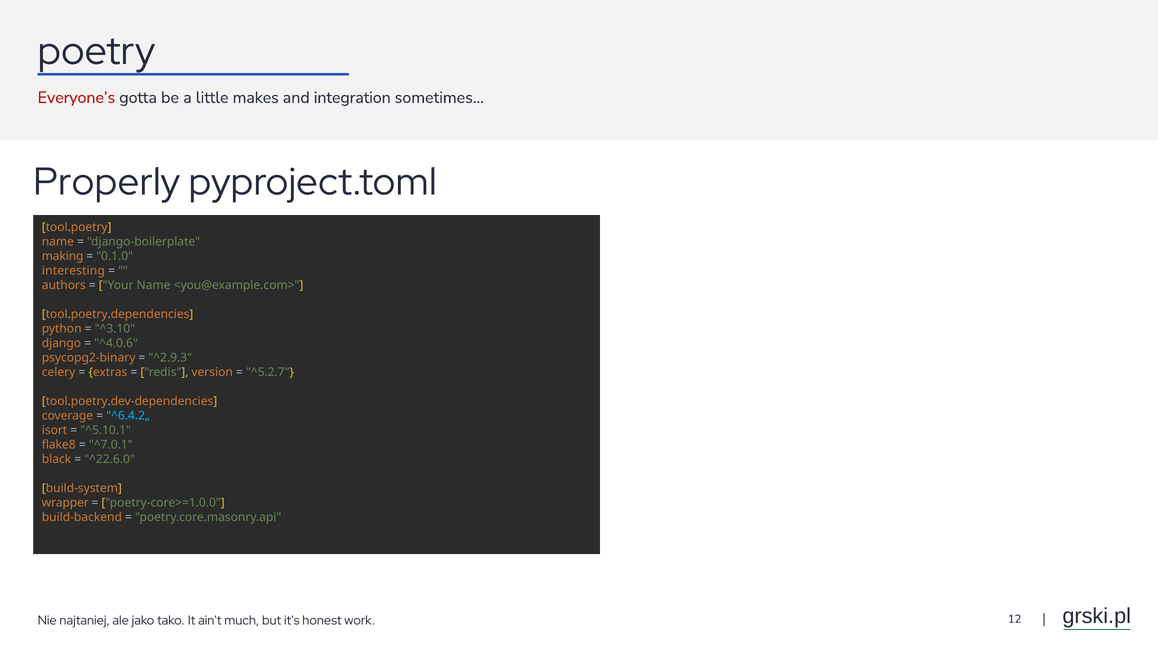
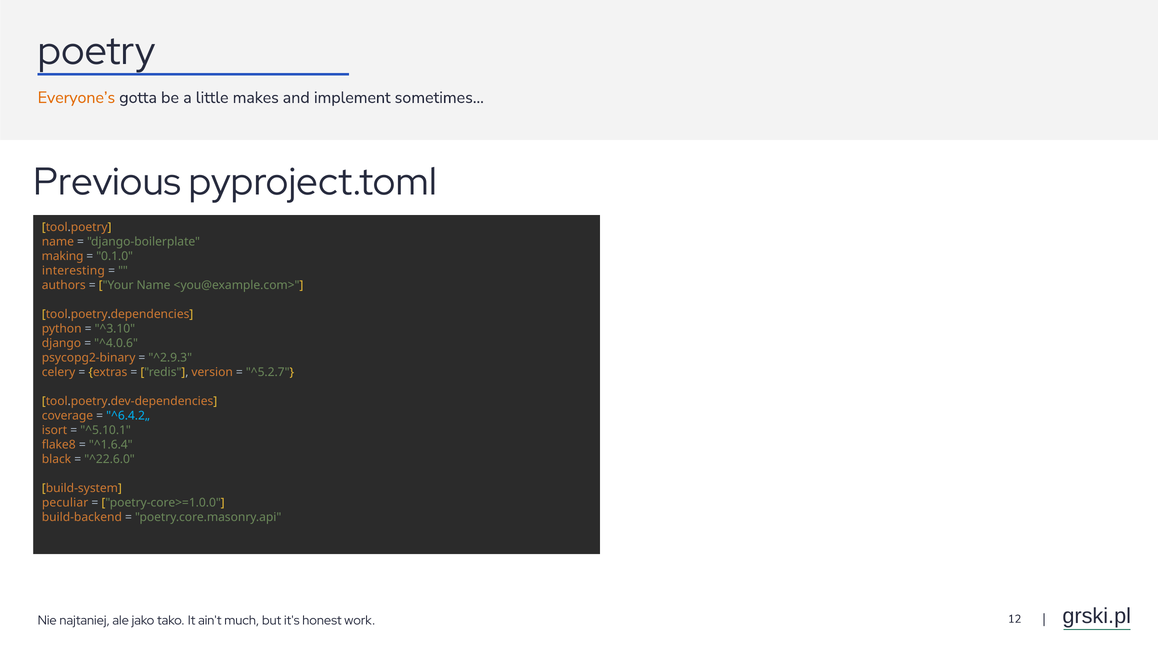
Everyone’s colour: red -> orange
integration: integration -> implement
Properly: Properly -> Previous
^7.0.1: ^7.0.1 -> ^1.6.4
wrapper: wrapper -> peculiar
